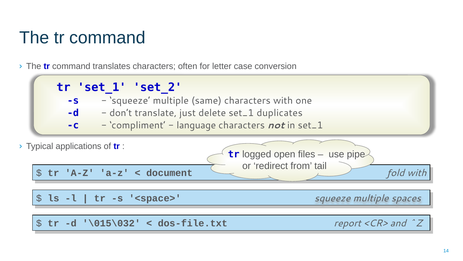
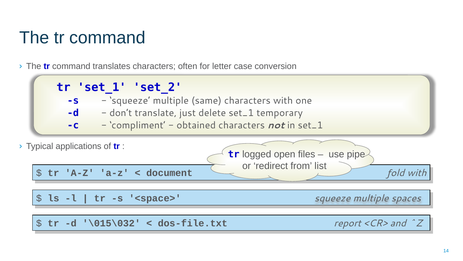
duplicates: duplicates -> temporary
language: language -> obtained
tail: tail -> list
